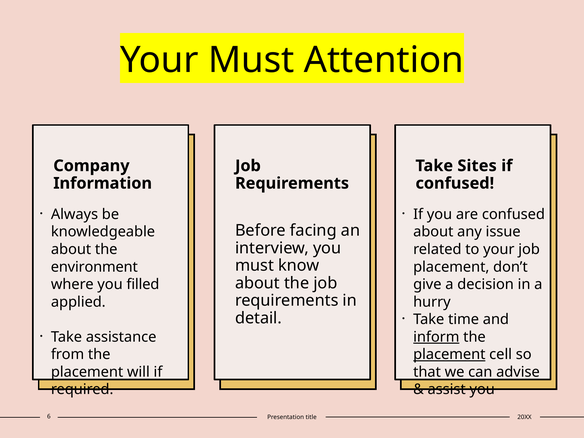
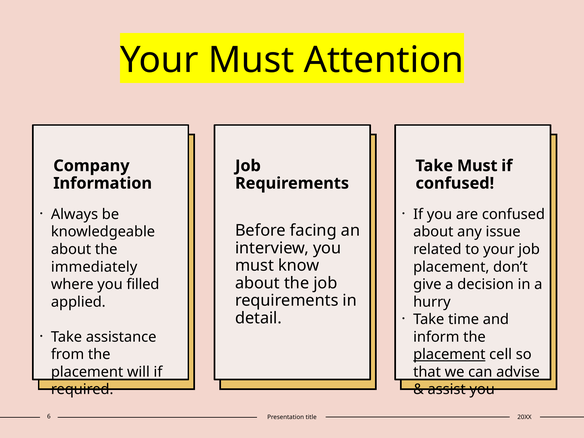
Take Sites: Sites -> Must
environment: environment -> immediately
inform underline: present -> none
